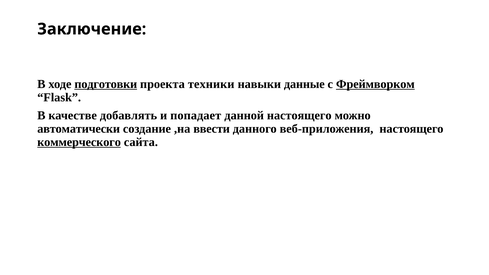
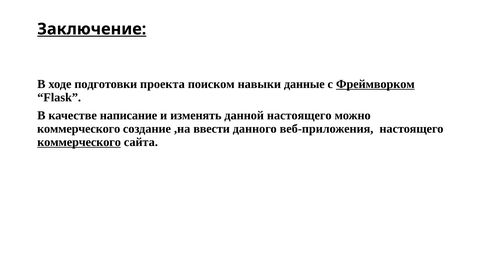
Заключение underline: none -> present
подготовки underline: present -> none
техники: техники -> поиском
добавлять: добавлять -> написание
попадает: попадает -> изменять
автоматически at (79, 129): автоматически -> коммерческого
